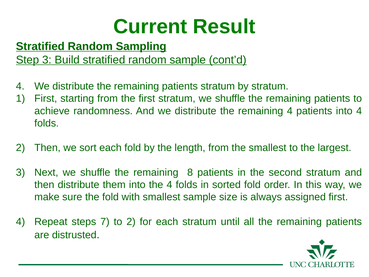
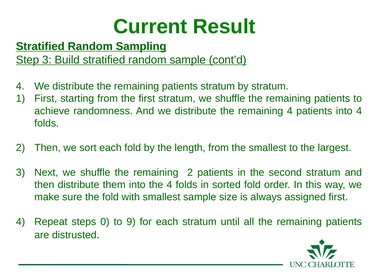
remaining 8: 8 -> 2
7: 7 -> 0
to 2: 2 -> 9
